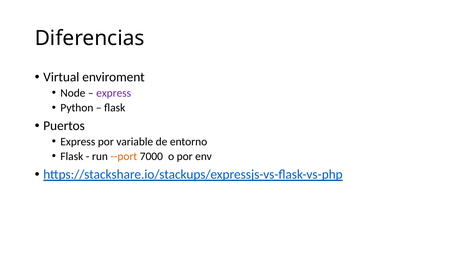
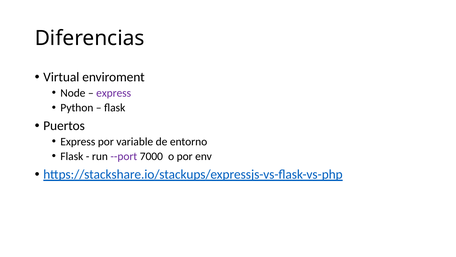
--port colour: orange -> purple
